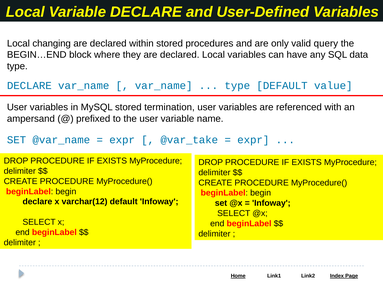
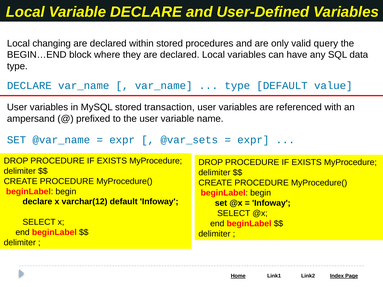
termination: termination -> transaction
@var_take: @var_take -> @var_sets
